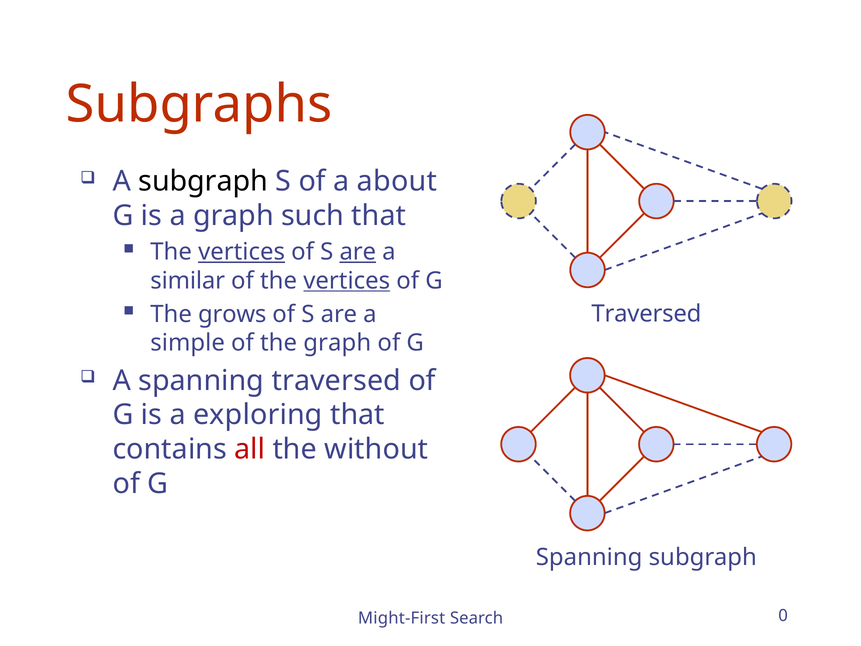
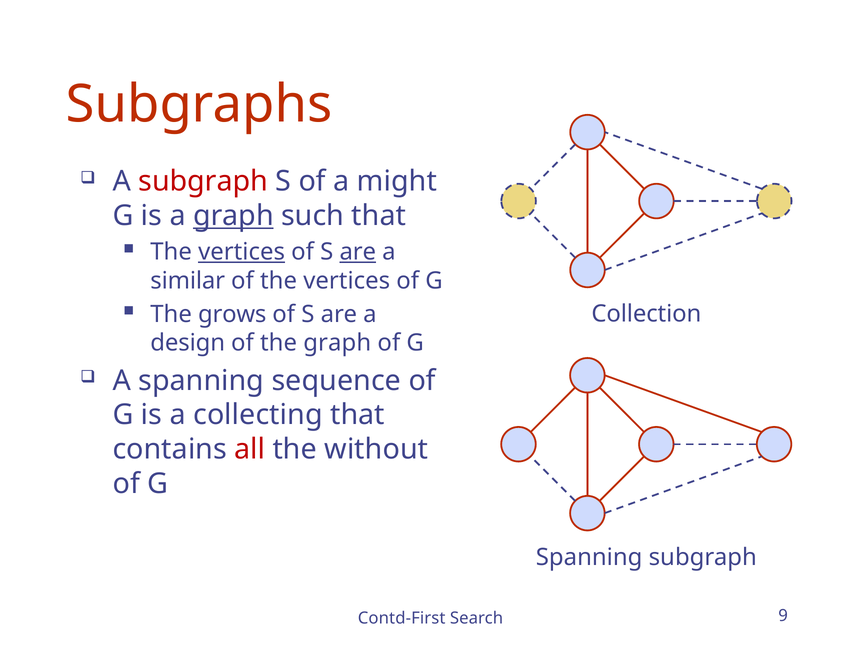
subgraph at (203, 181) colour: black -> red
about: about -> might
graph at (233, 216) underline: none -> present
vertices at (347, 281) underline: present -> none
Traversed at (646, 314): Traversed -> Collection
simple: simple -> design
spanning traversed: traversed -> sequence
exploring: exploring -> collecting
Might-First: Might-First -> Contd-First
0: 0 -> 9
